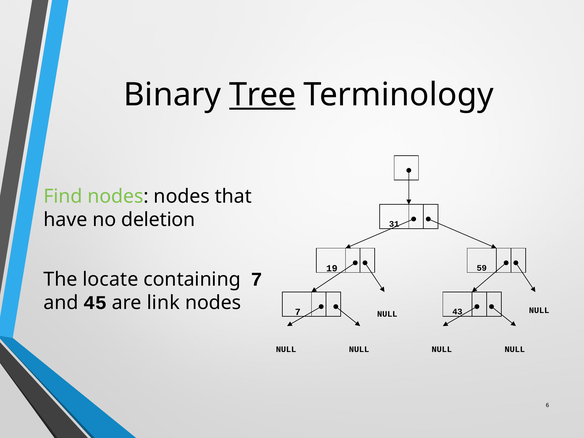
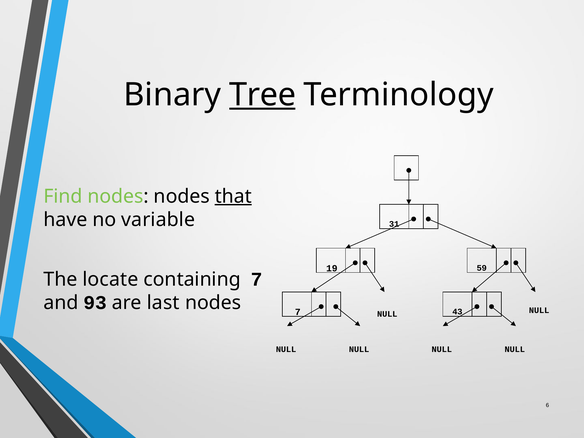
that underline: none -> present
deletion: deletion -> variable
45: 45 -> 93
link: link -> last
